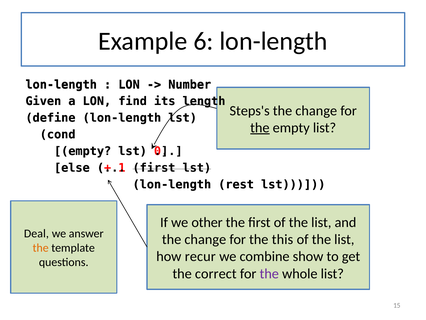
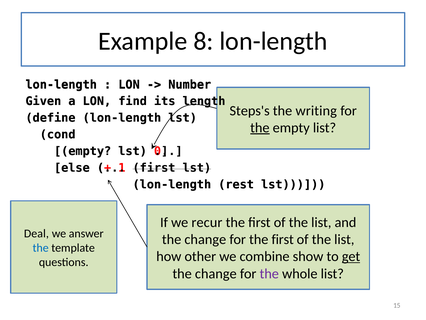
6: 6 -> 8
change at (316, 111): change -> writing
other: other -> recur
for the this: this -> first
the at (41, 247) colour: orange -> blue
recur: recur -> other
get underline: none -> present
correct at (216, 273): correct -> change
